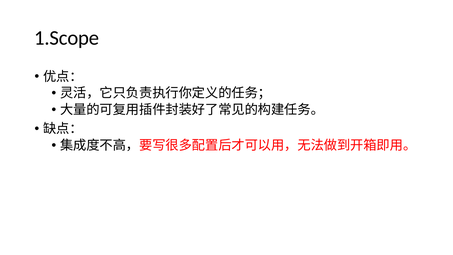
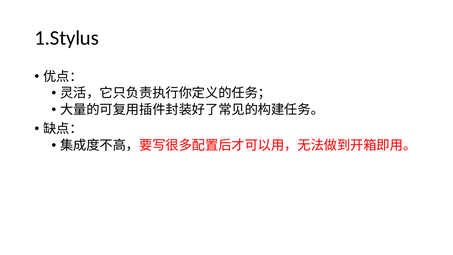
1.Scope: 1.Scope -> 1.Stylus
